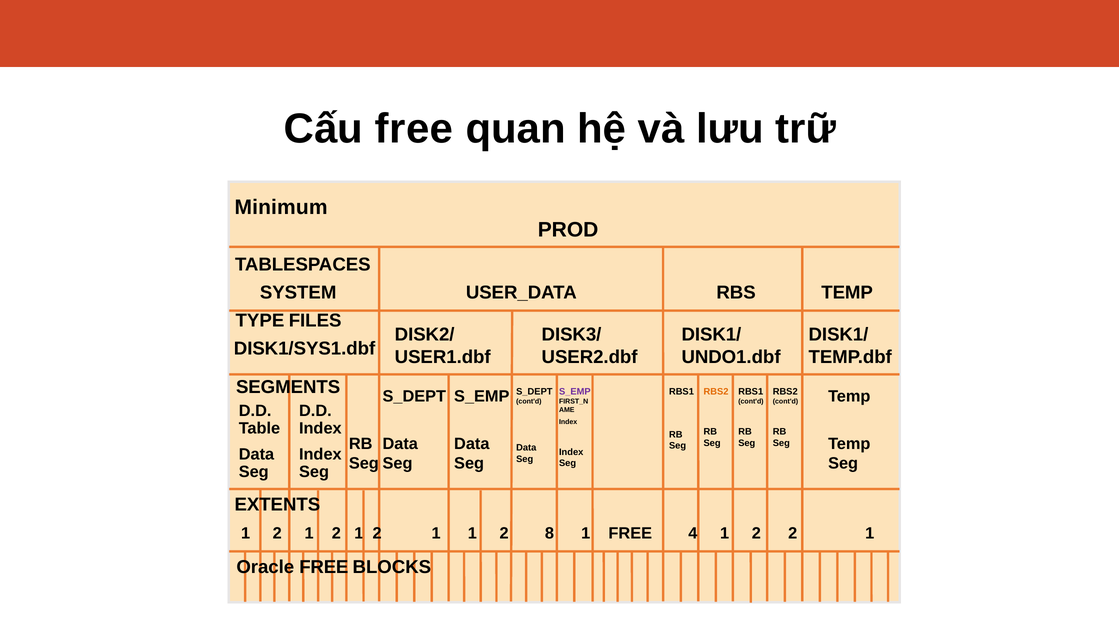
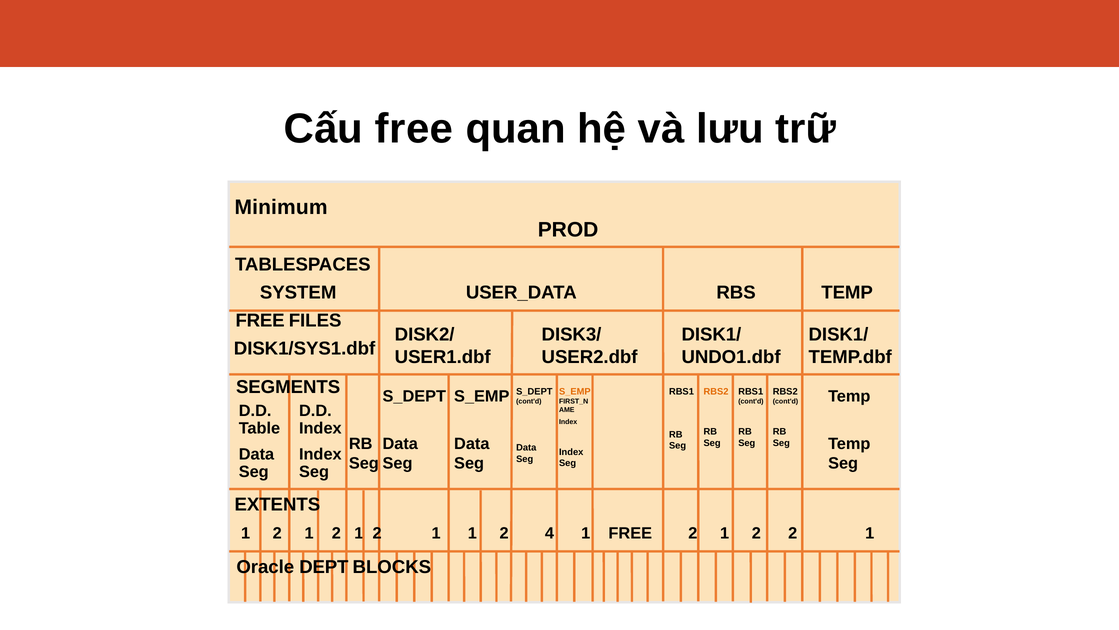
TYPE at (260, 320): TYPE -> FREE
S_EMP at (575, 391) colour: purple -> orange
8: 8 -> 4
FREE 4: 4 -> 2
Oracle FREE: FREE -> DEPT
